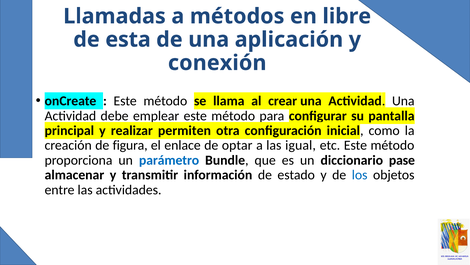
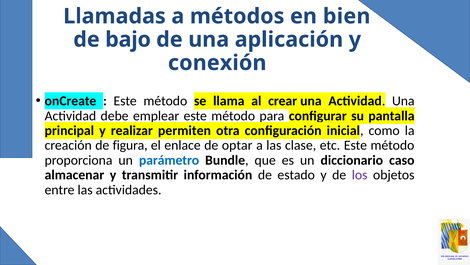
libre: libre -> bien
esta: esta -> bajo
igual: igual -> clase
pase: pase -> caso
los colour: blue -> purple
